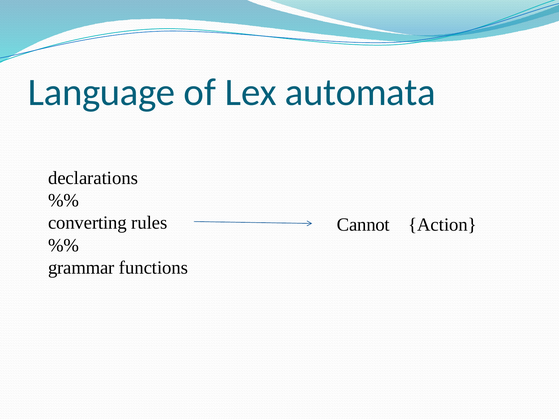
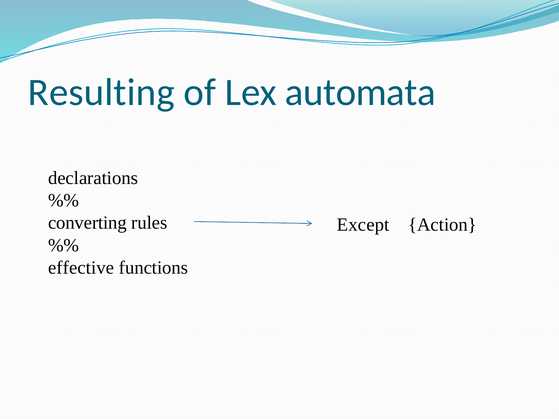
Language: Language -> Resulting
Cannot: Cannot -> Except
grammar: grammar -> effective
